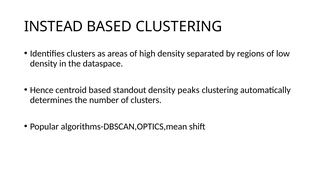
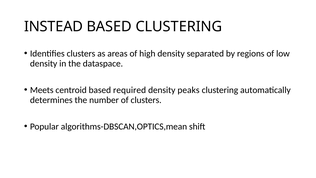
Hence: Hence -> Meets
standout: standout -> required
